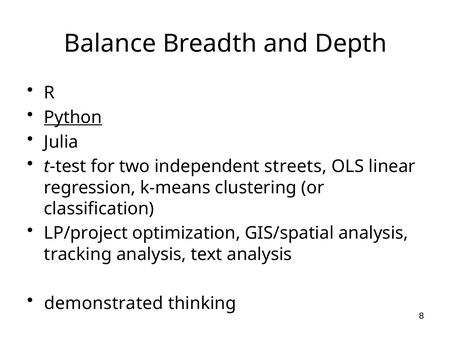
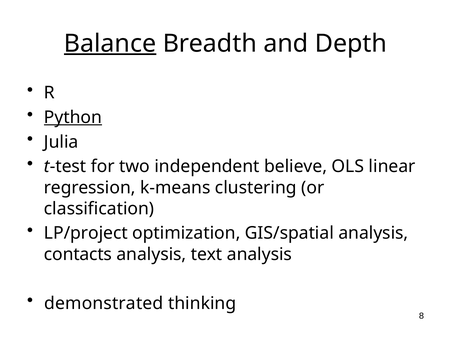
Balance underline: none -> present
streets: streets -> believe
tracking: tracking -> contacts
